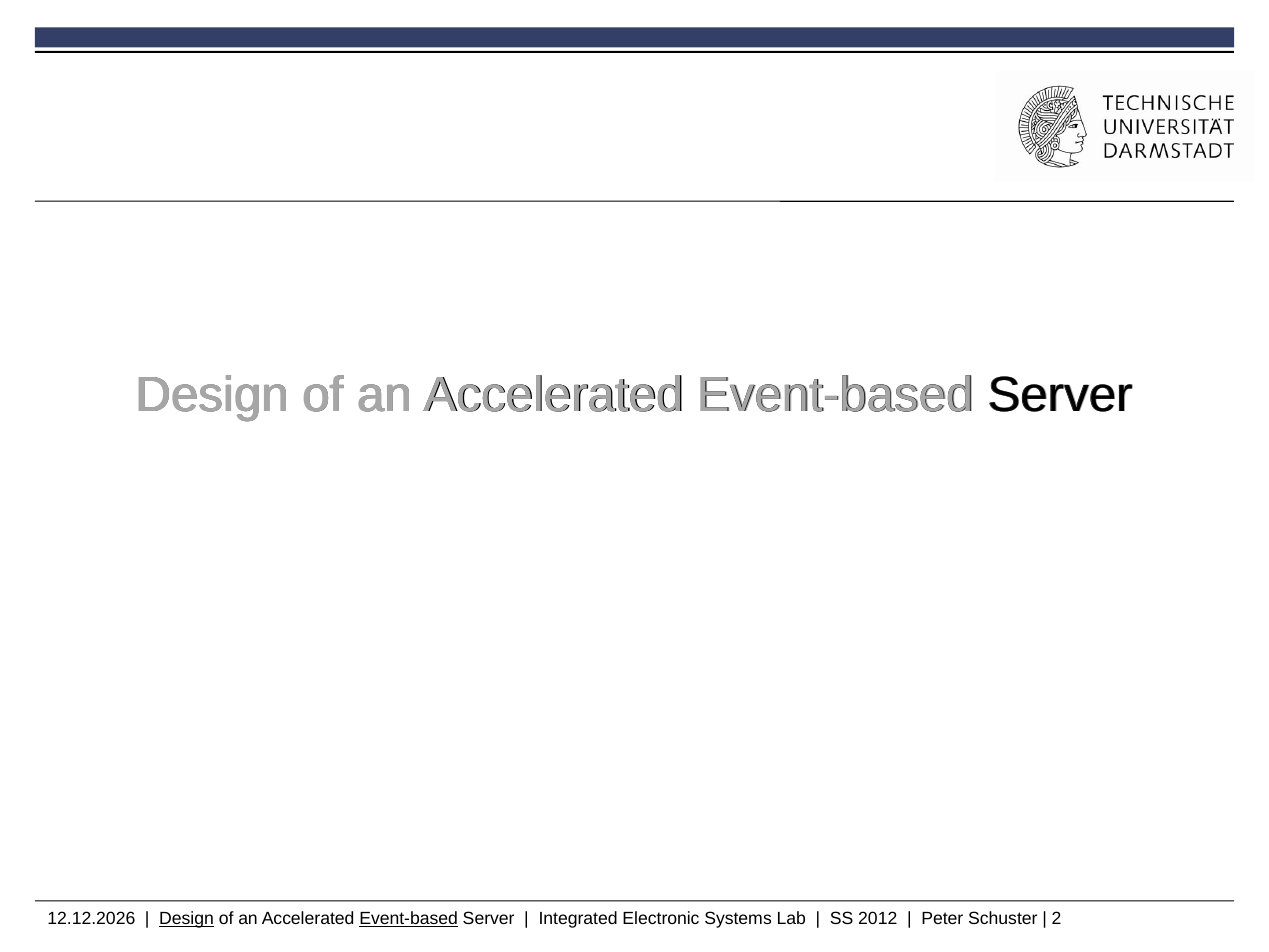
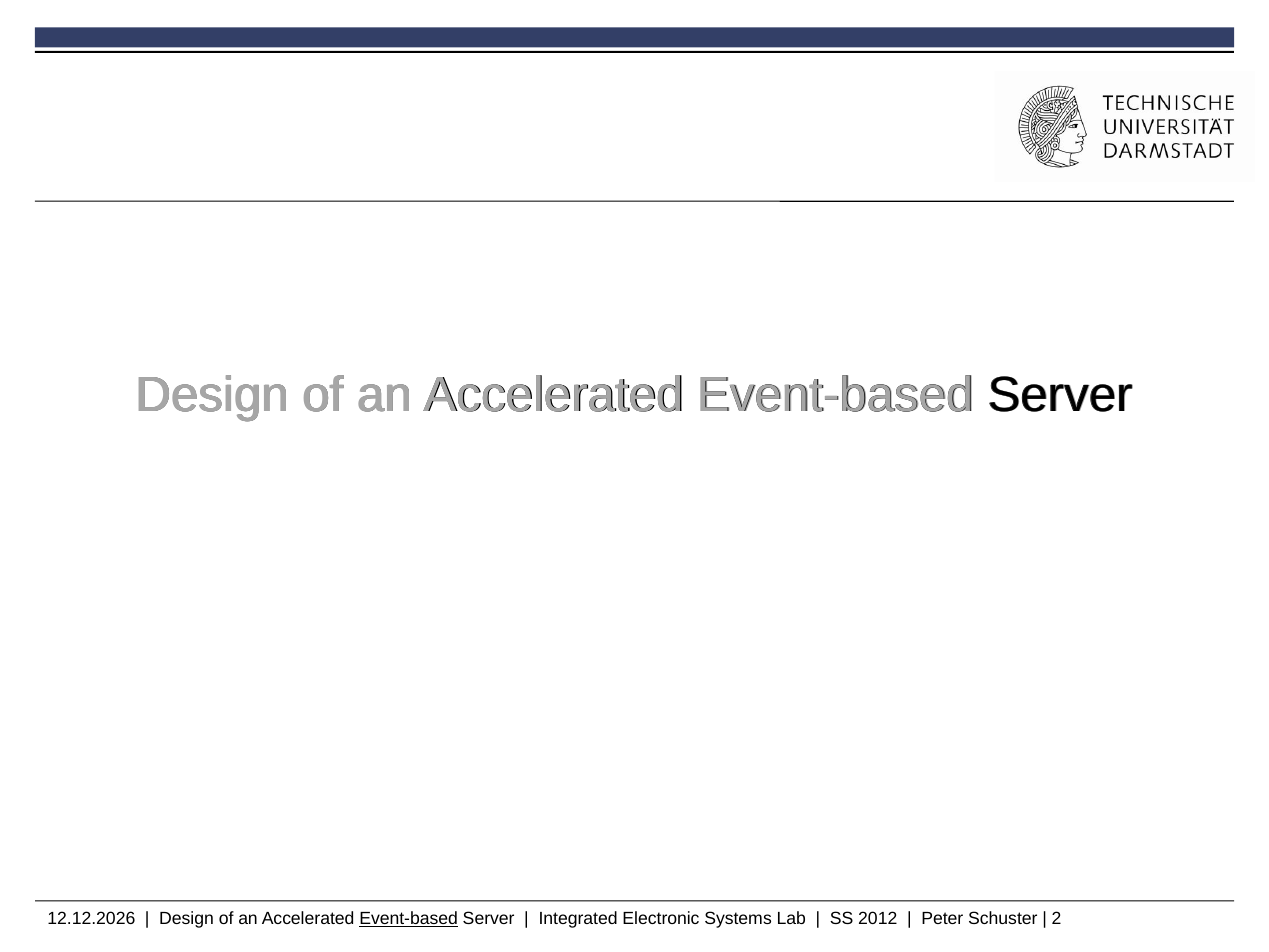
Design at (187, 919) underline: present -> none
